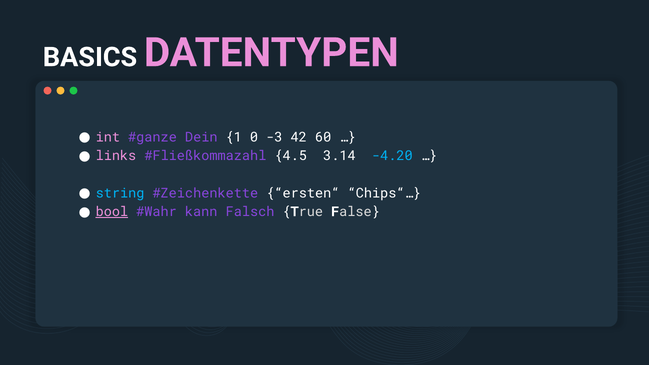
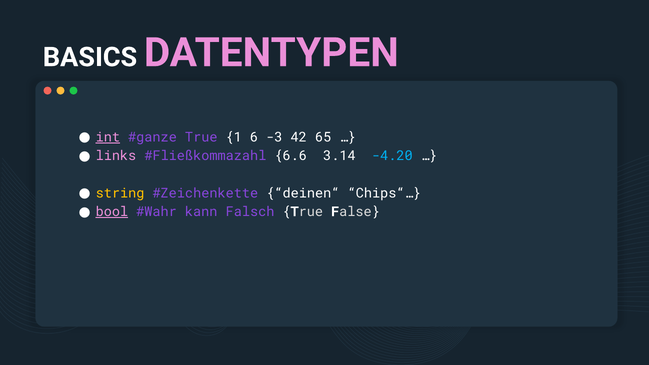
int underline: none -> present
Dein at (201, 137): Dein -> True
0: 0 -> 6
60: 60 -> 65
4.5: 4.5 -> 6.6
string colour: light blue -> yellow
ersten“: ersten“ -> deinen“
